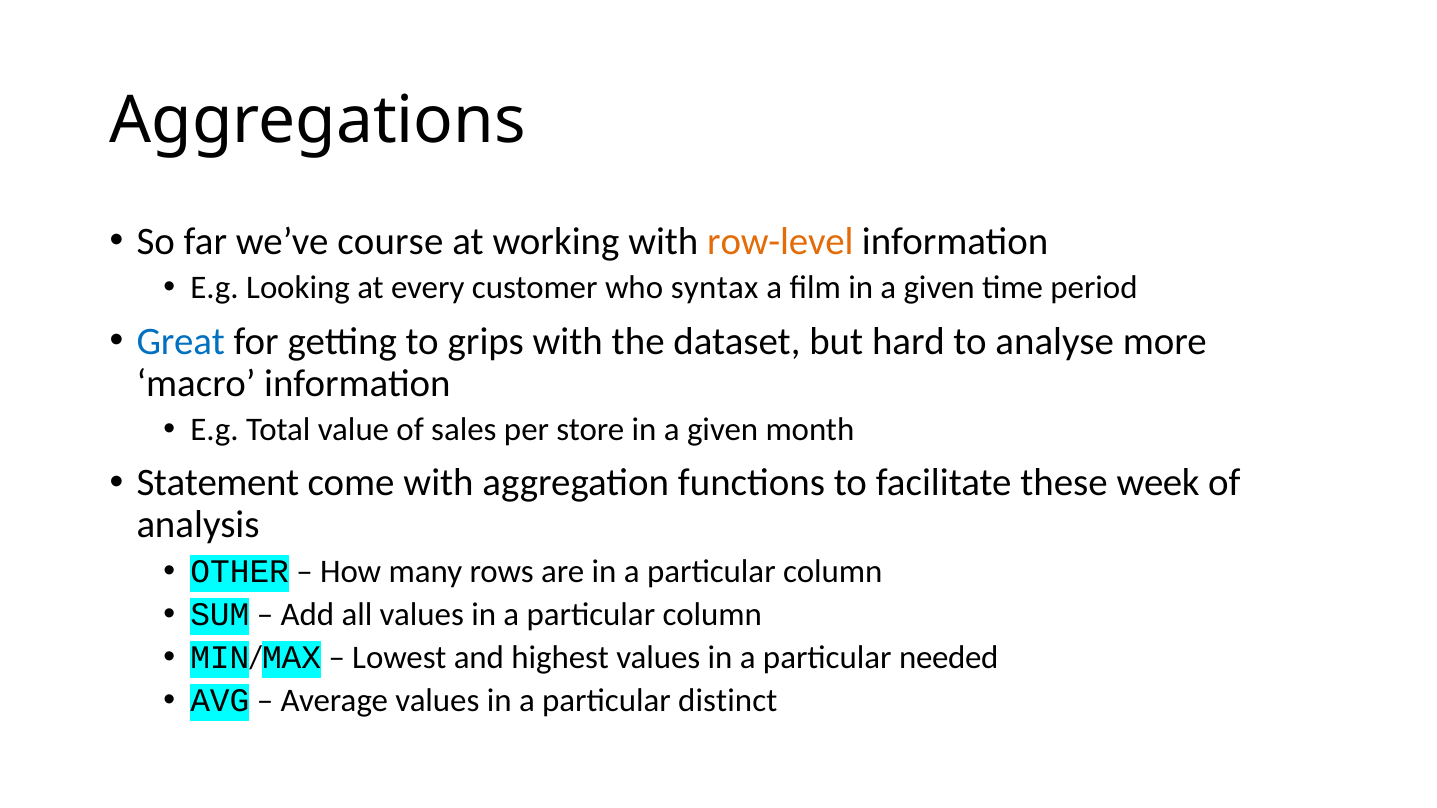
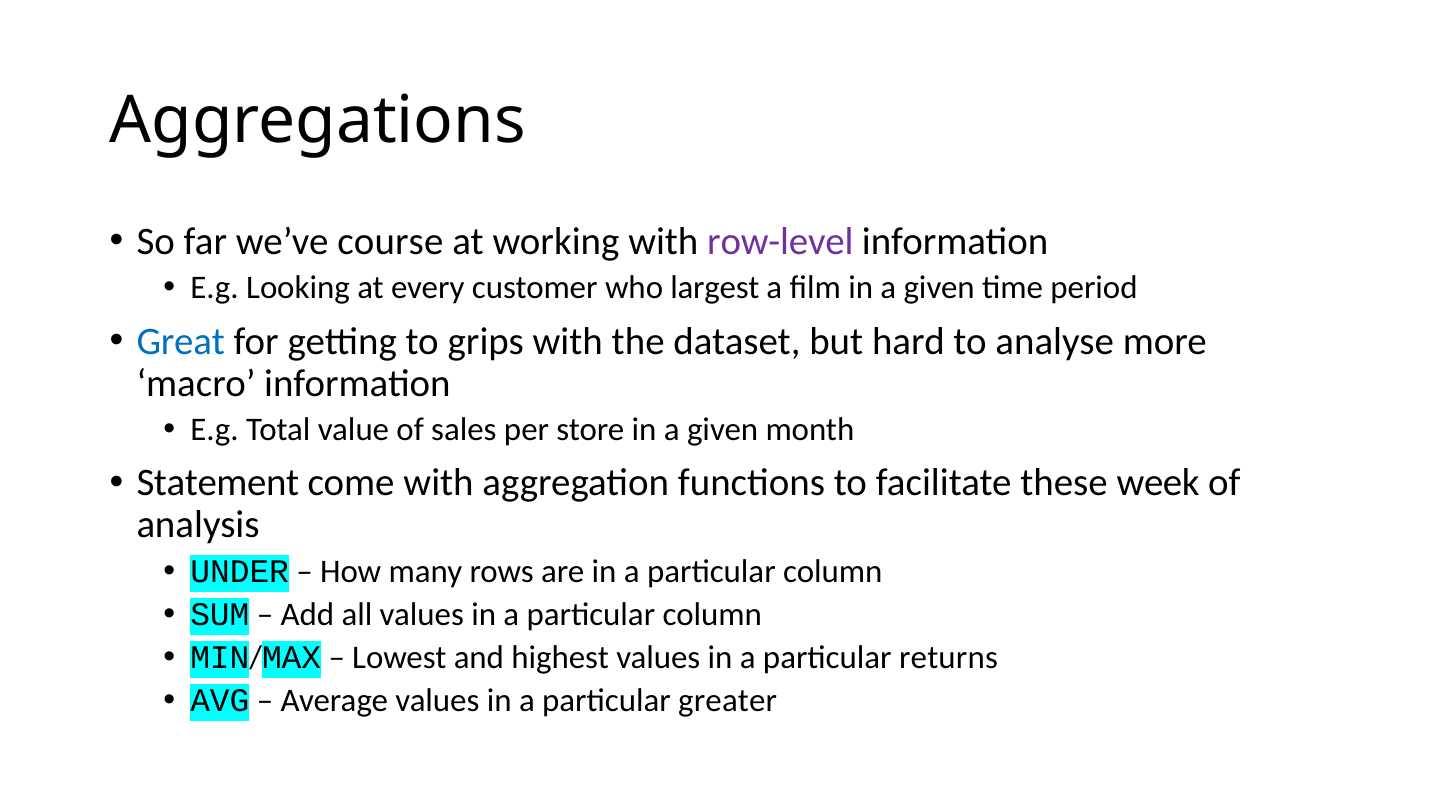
row-level colour: orange -> purple
syntax: syntax -> largest
OTHER: OTHER -> UNDER
needed: needed -> returns
distinct: distinct -> greater
